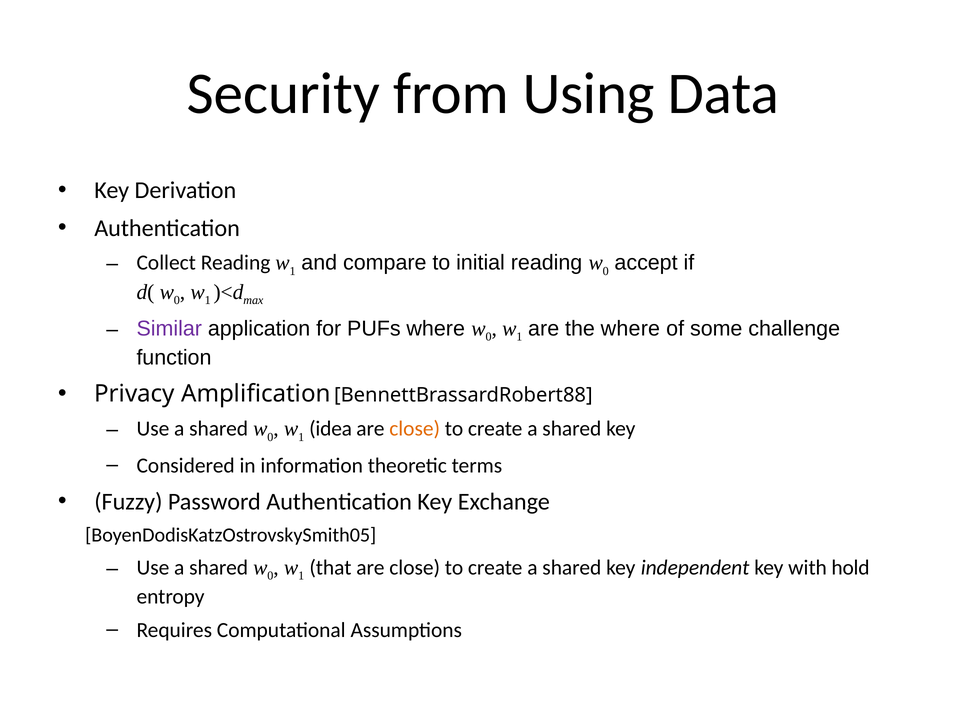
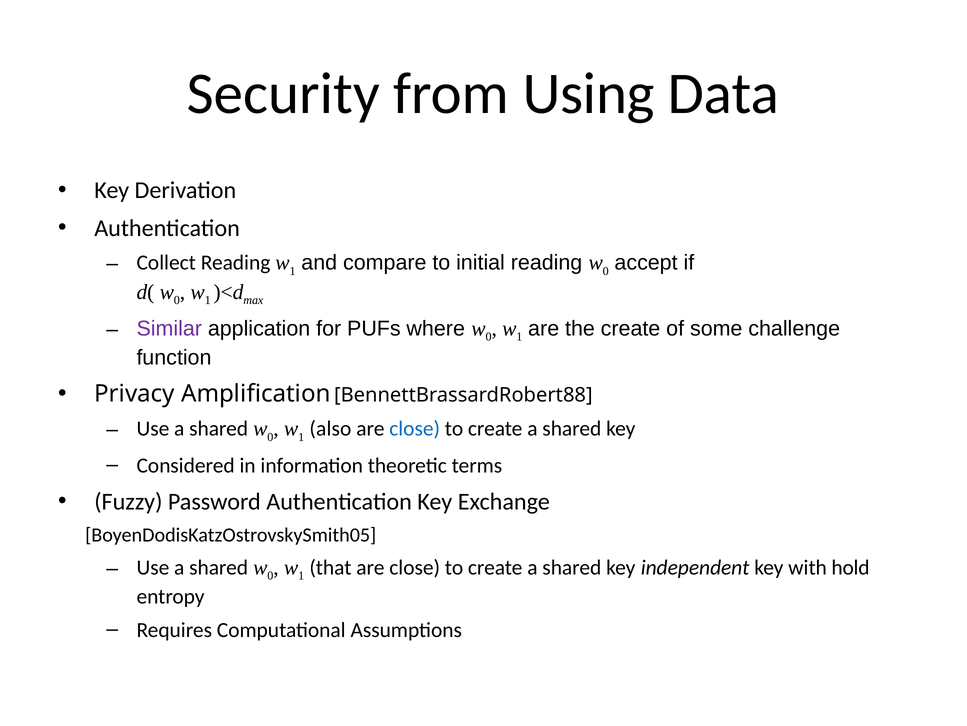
the where: where -> create
idea: idea -> also
close at (415, 428) colour: orange -> blue
